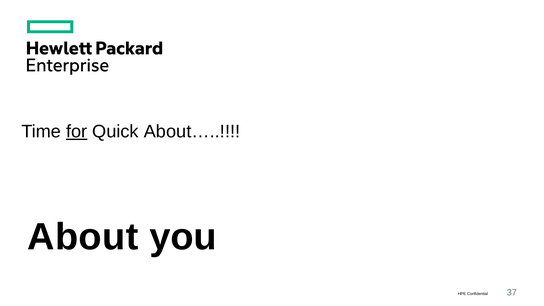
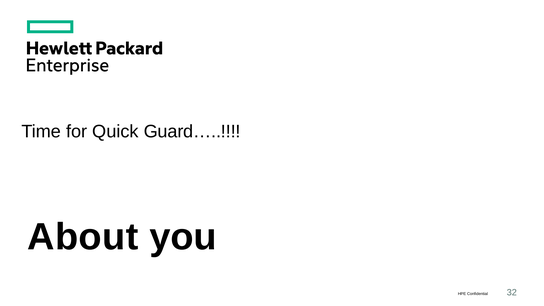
for underline: present -> none
About…: About… -> Guard…
37: 37 -> 32
